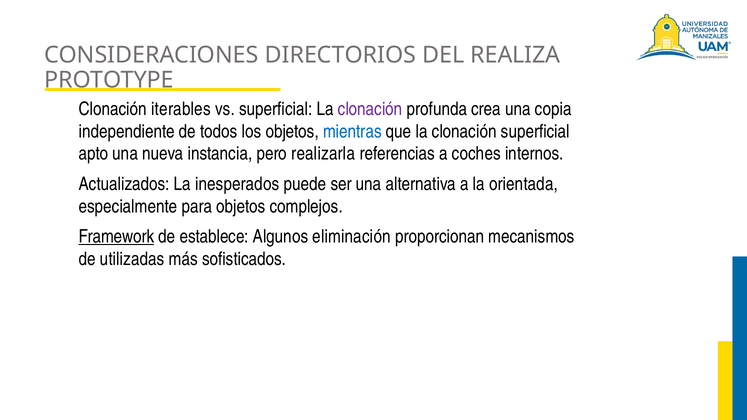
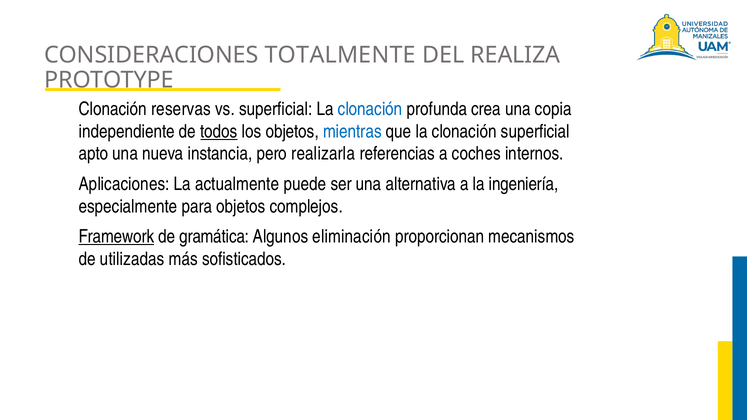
DIRECTORIOS: DIRECTORIOS -> TOTALMENTE
iterables: iterables -> reservas
clonación at (370, 109) colour: purple -> blue
todos underline: none -> present
Actualizados: Actualizados -> Aplicaciones
inesperados: inesperados -> actualmente
orientada: orientada -> ingeniería
establece: establece -> gramática
